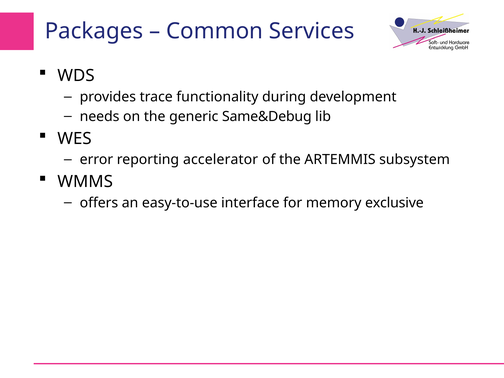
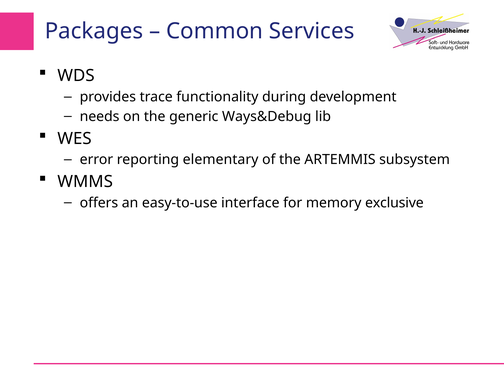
Same&Debug: Same&Debug -> Ways&Debug
accelerator: accelerator -> elementary
